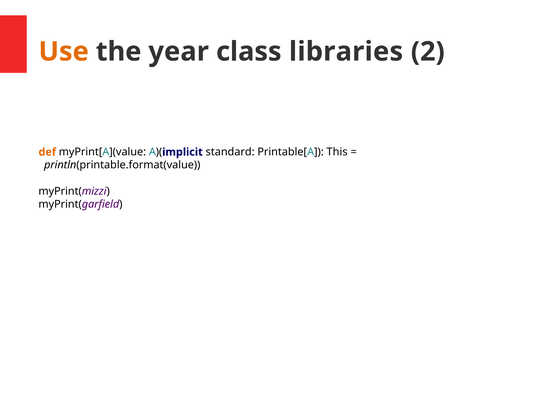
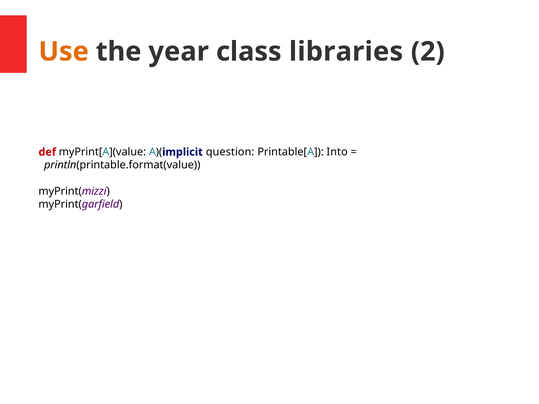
def colour: orange -> red
standard: standard -> question
This: This -> Into
